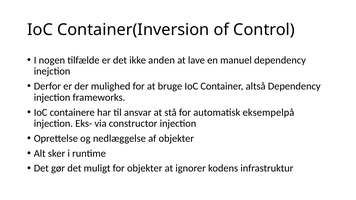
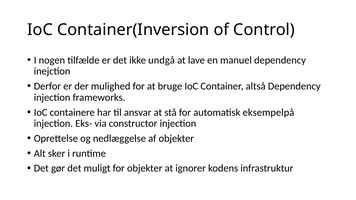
anden: anden -> undgå
